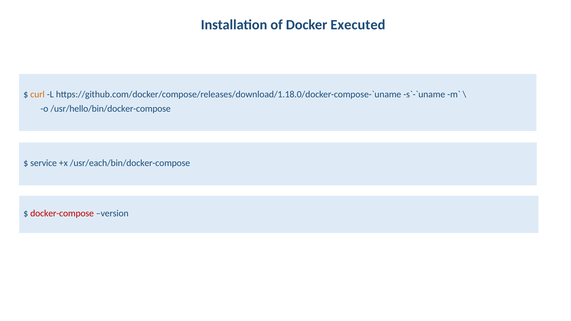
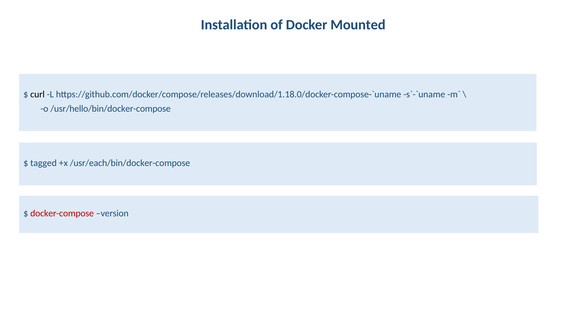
Executed: Executed -> Mounted
curl colour: orange -> black
service: service -> tagged
